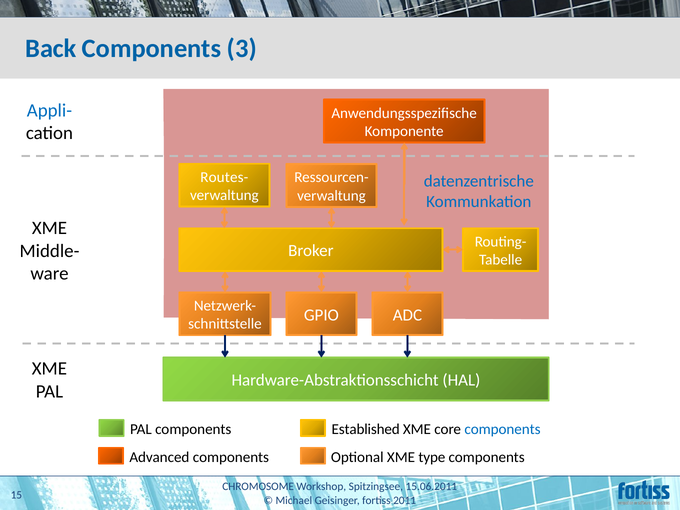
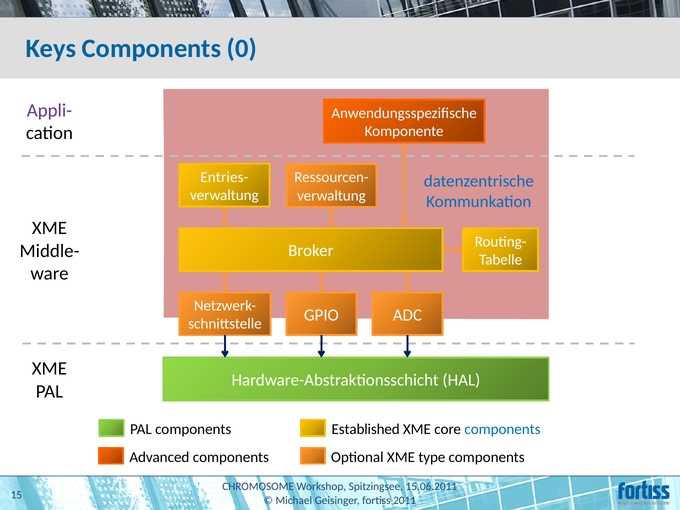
Back: Back -> Keys
3: 3 -> 0
Appli- colour: blue -> purple
Routes-: Routes- -> Entries-
